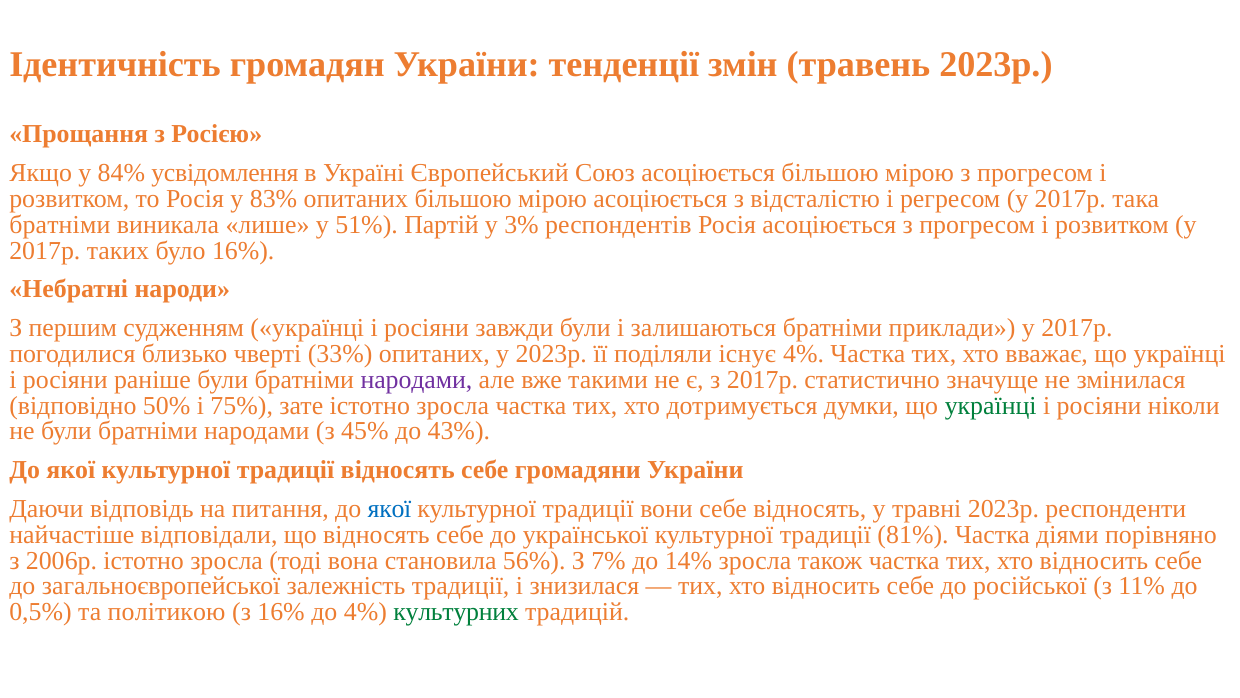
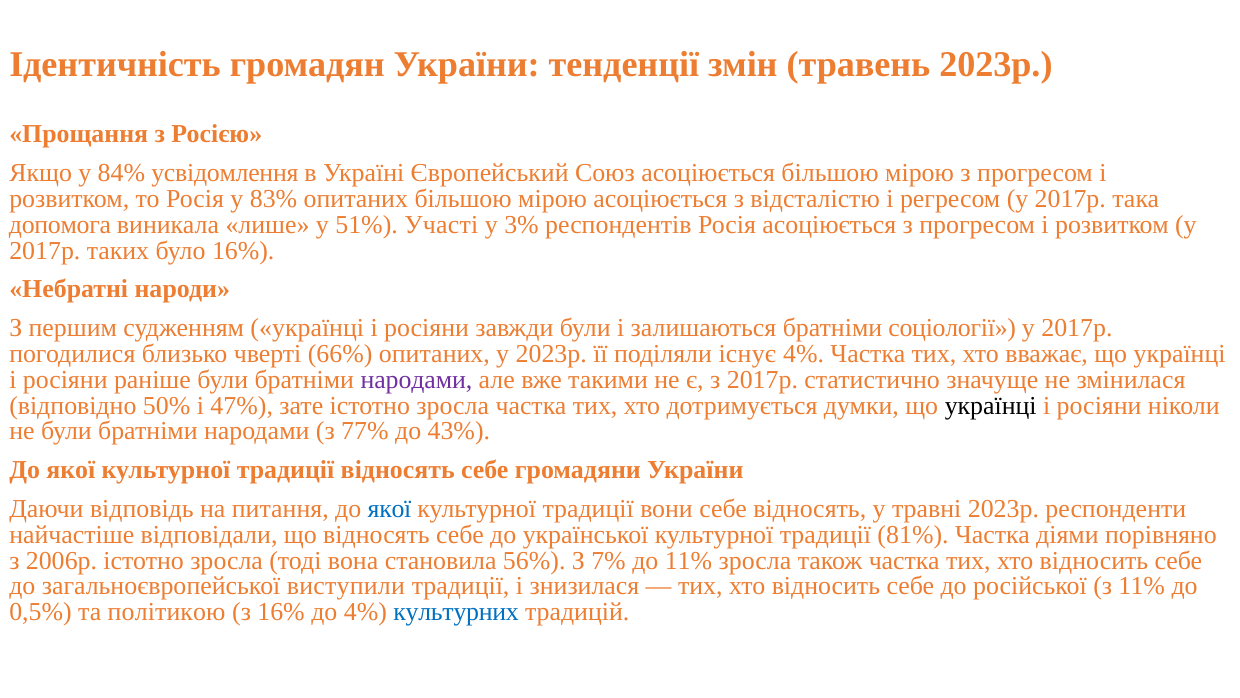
братніми at (60, 224): братніми -> допомога
Партій: Партій -> Участі
приклади: приклади -> соціології
33%: 33% -> 66%
75%: 75% -> 47%
українці at (991, 405) colour: green -> black
45%: 45% -> 77%
до 14%: 14% -> 11%
залежність: залежність -> виступили
культурних colour: green -> blue
